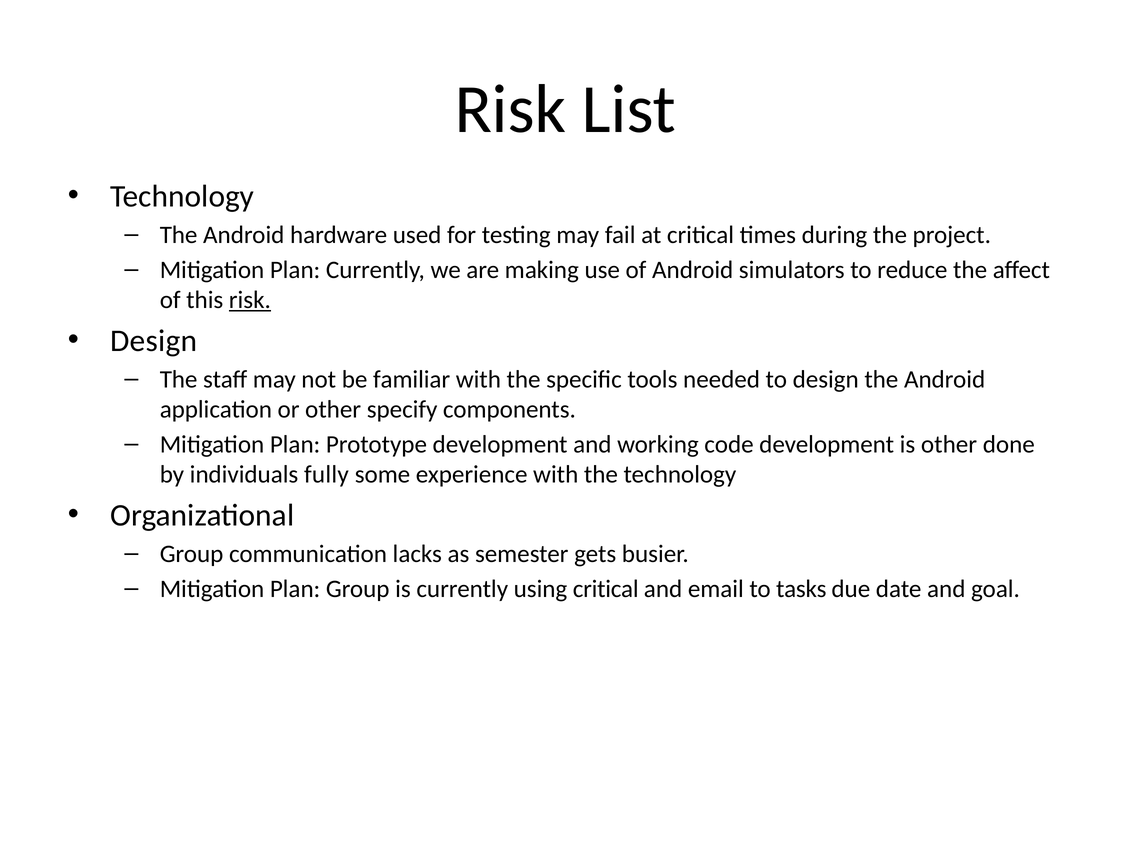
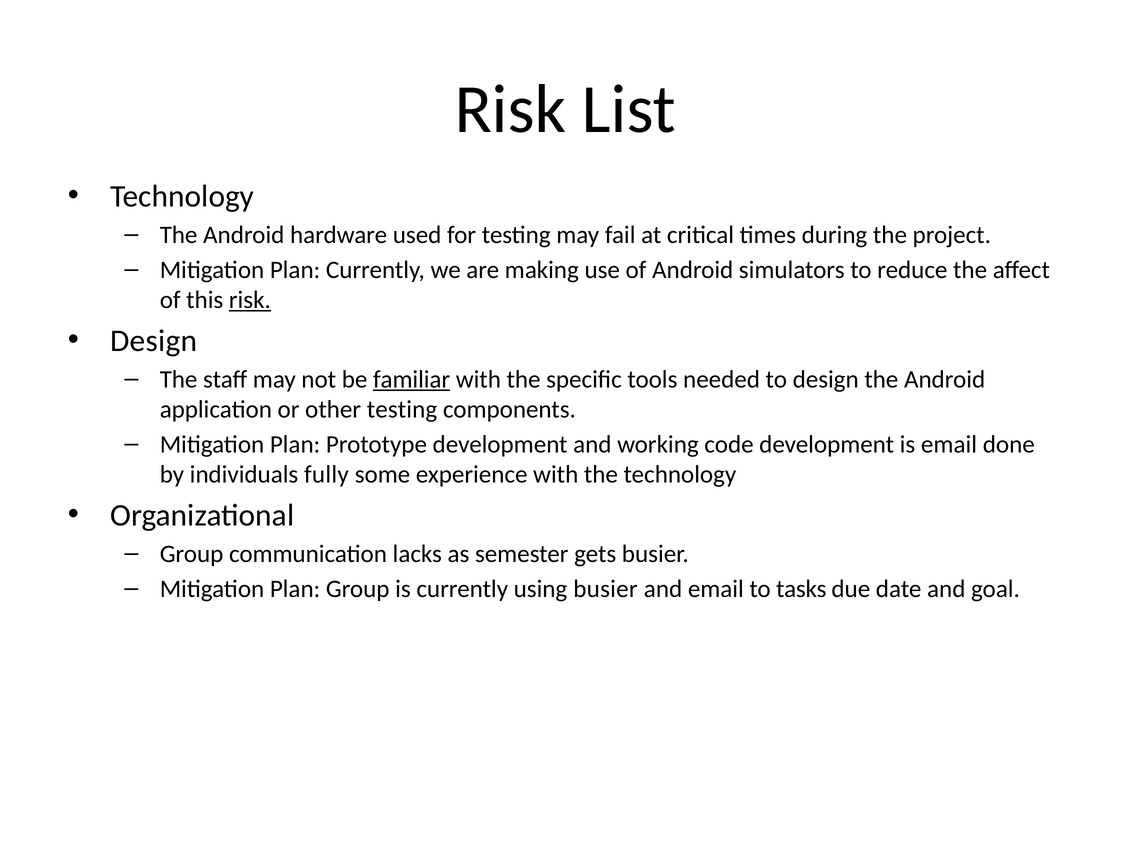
familiar underline: none -> present
other specify: specify -> testing
is other: other -> email
using critical: critical -> busier
